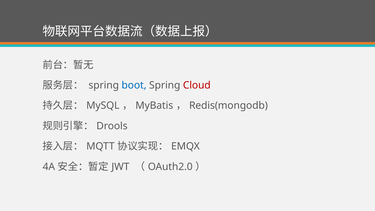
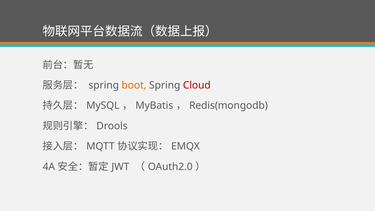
boot colour: blue -> orange
